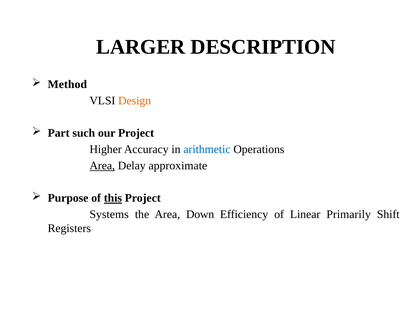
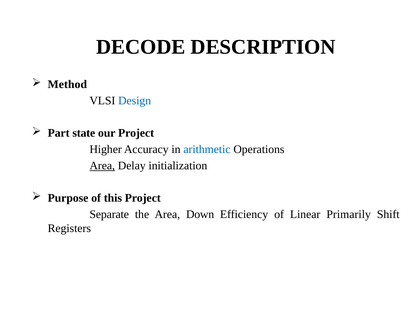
LARGER: LARGER -> DECODE
Design colour: orange -> blue
such: such -> state
approximate: approximate -> initialization
this underline: present -> none
Systems: Systems -> Separate
